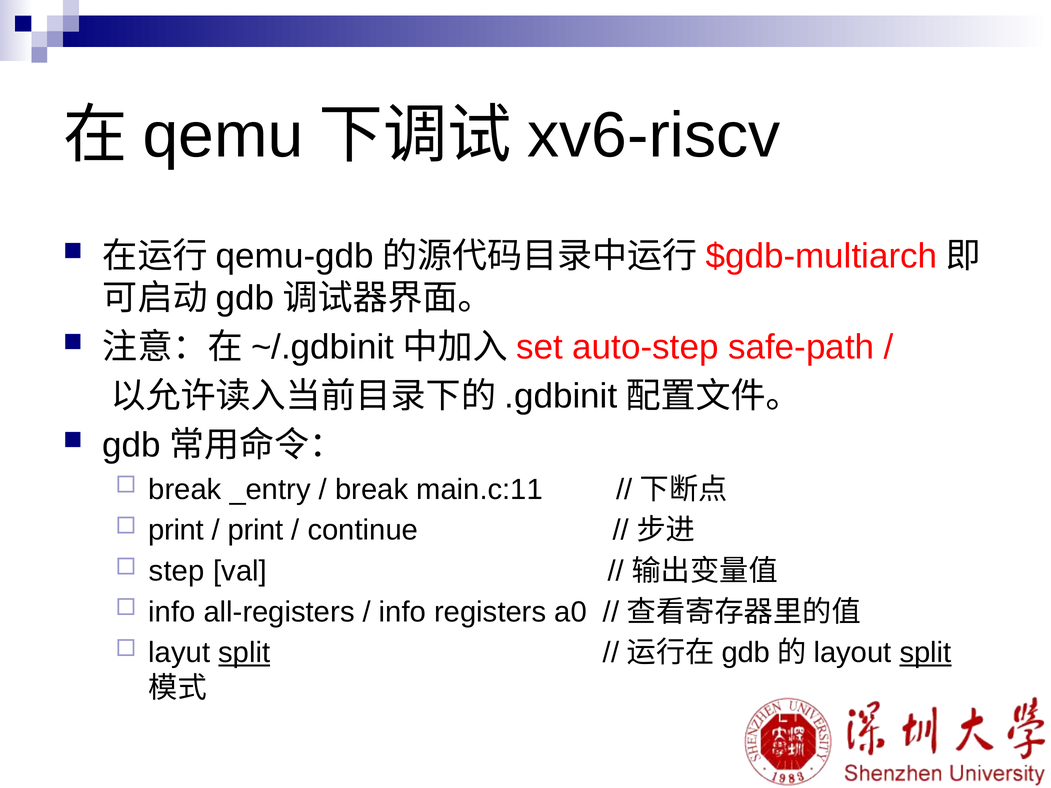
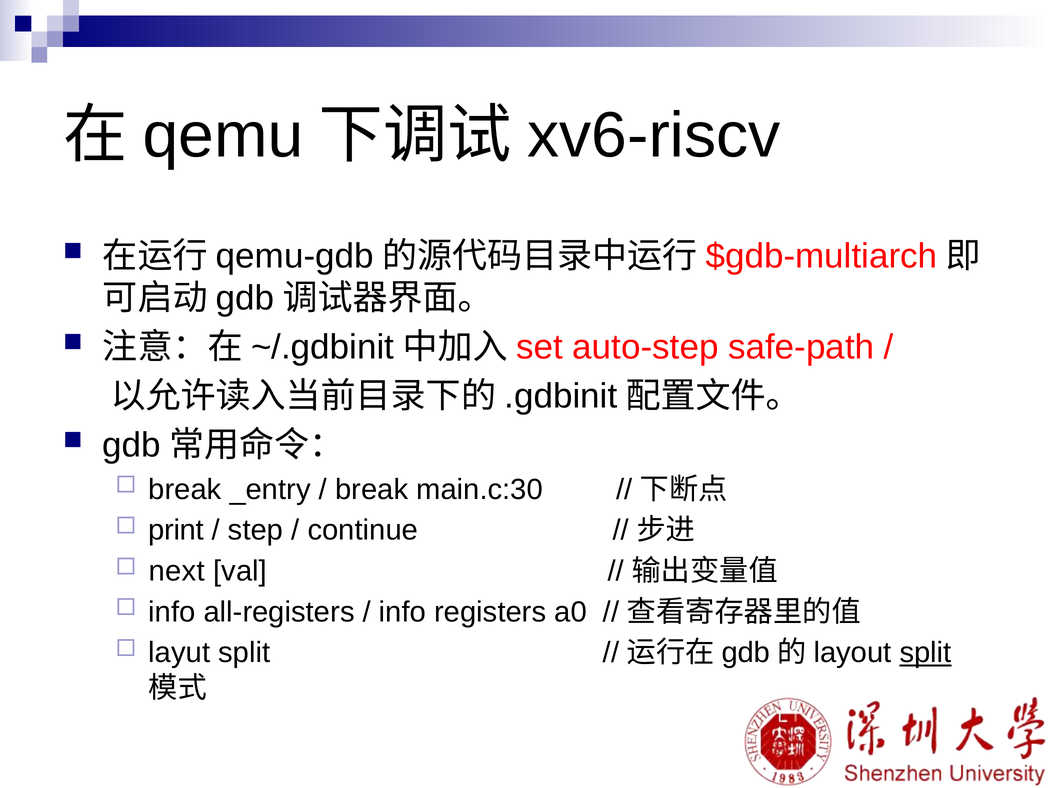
main.c:11: main.c:11 -> main.c:30
print at (256, 530): print -> step
step: step -> next
split at (244, 653) underline: present -> none
